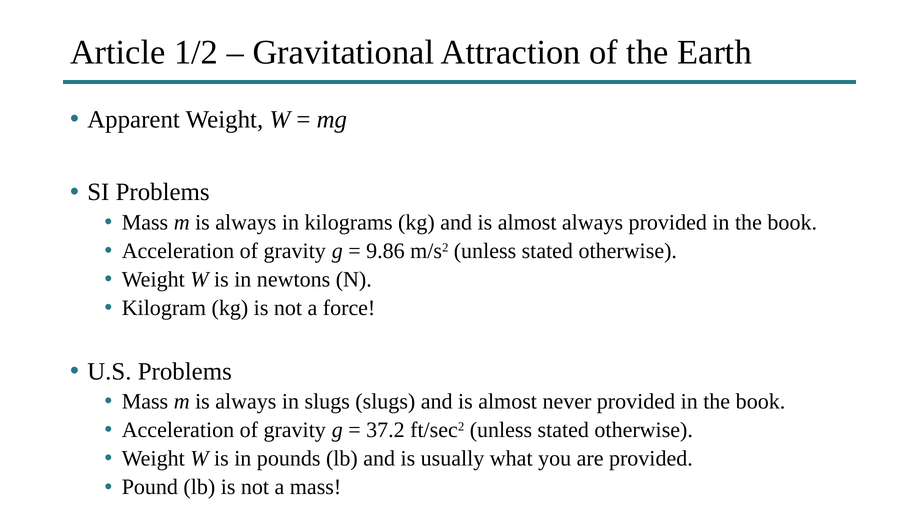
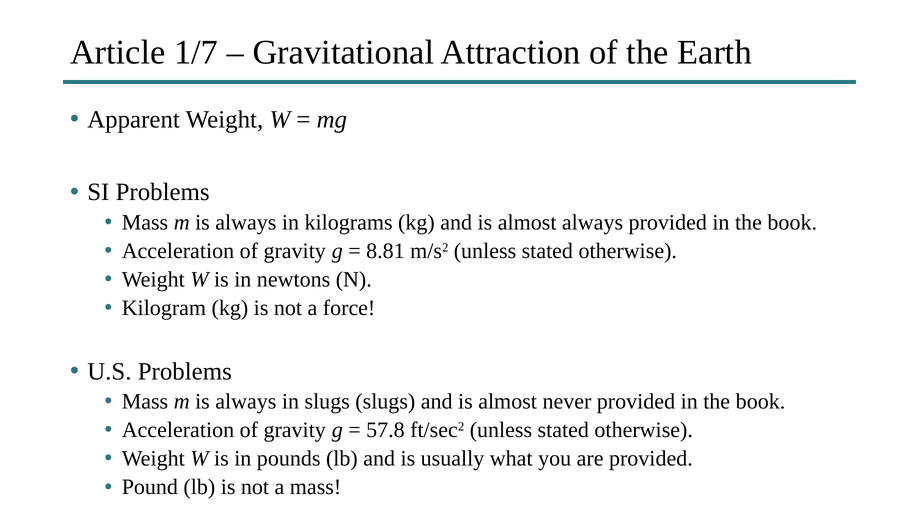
1/2: 1/2 -> 1/7
9.86: 9.86 -> 8.81
37.2: 37.2 -> 57.8
